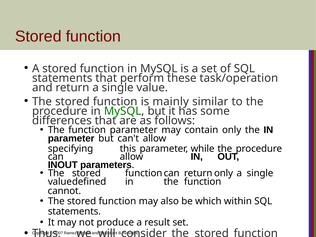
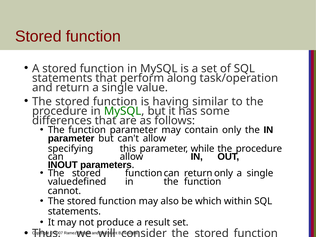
these: these -> along
mainly: mainly -> having
